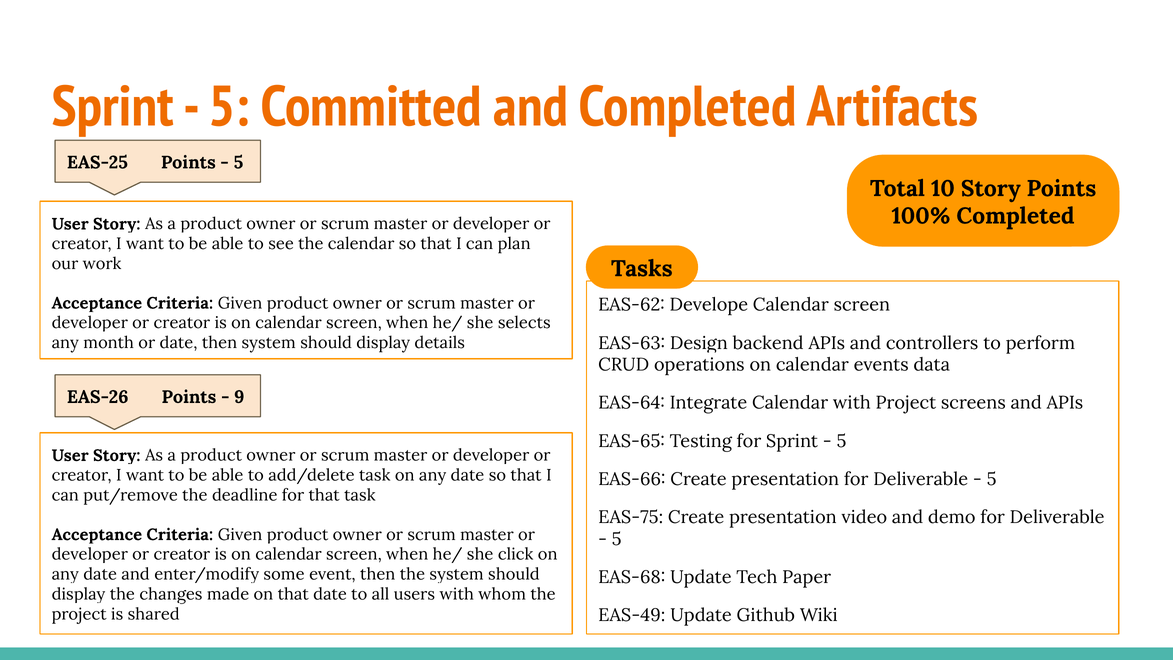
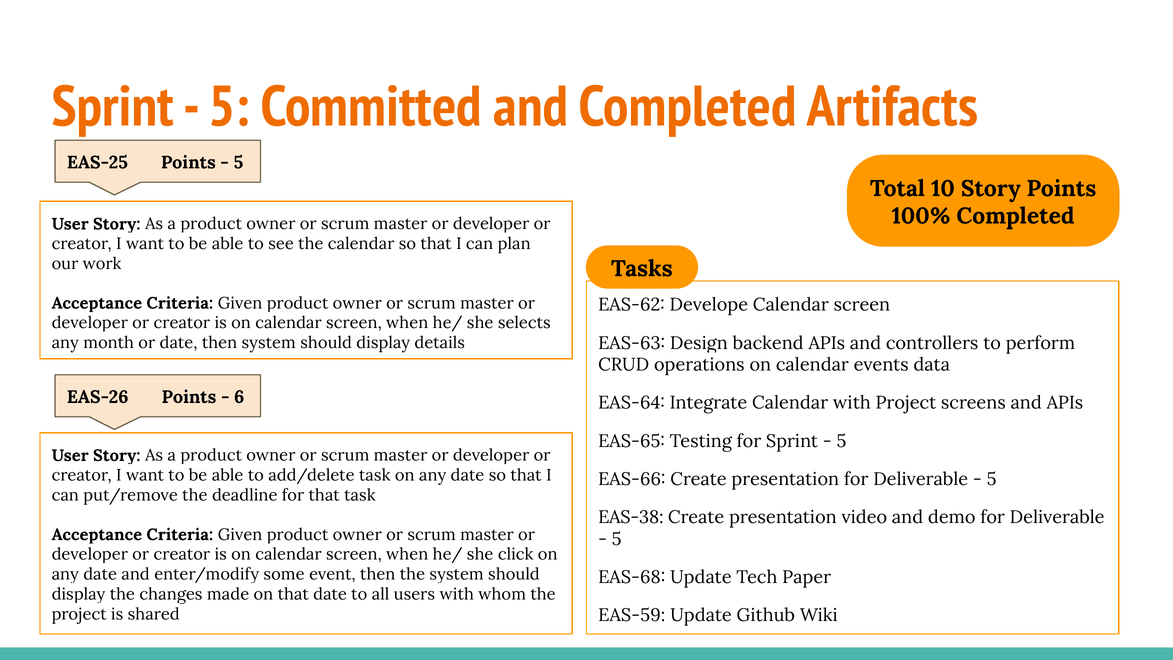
9: 9 -> 6
EAS-75: EAS-75 -> EAS-38
EAS-49: EAS-49 -> EAS-59
